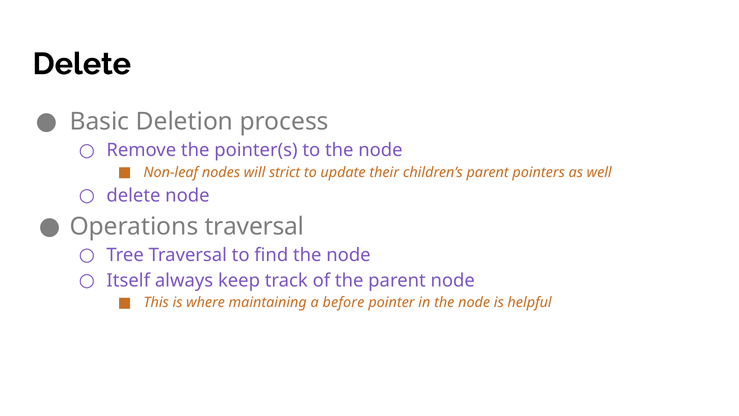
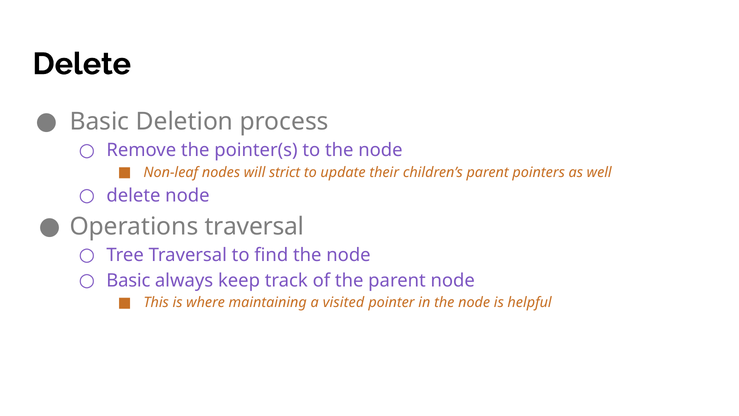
Itself at (128, 280): Itself -> Basic
before: before -> visited
